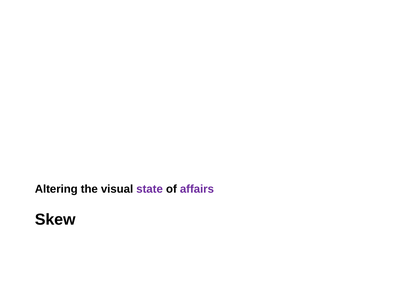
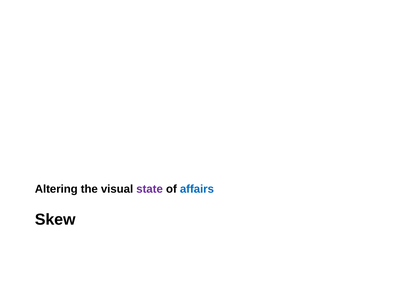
affairs colour: purple -> blue
